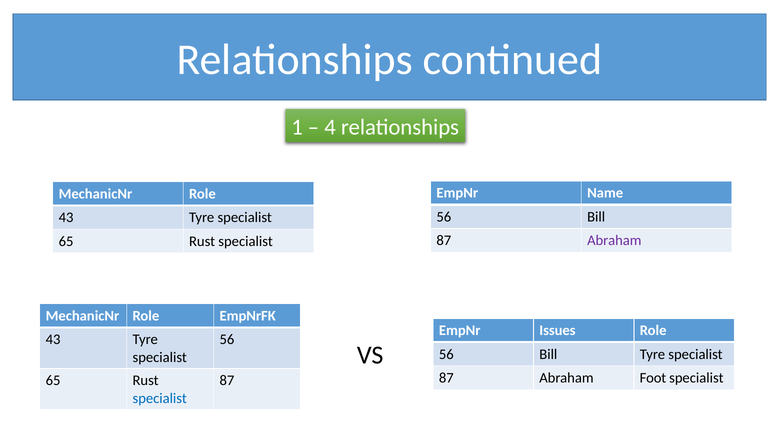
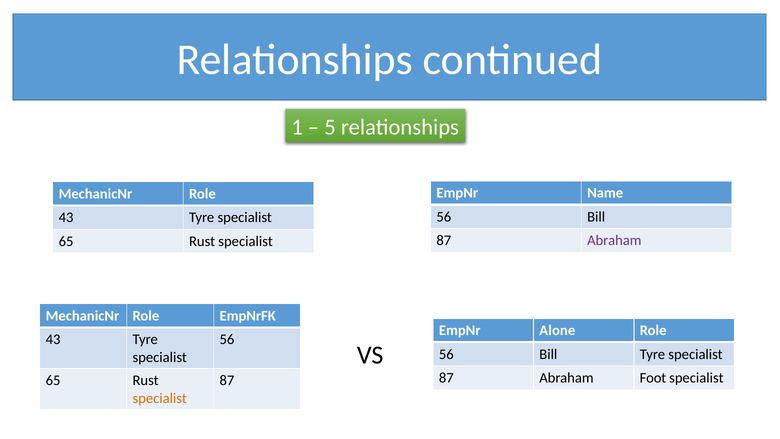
4: 4 -> 5
Issues: Issues -> Alone
specialist at (160, 398) colour: blue -> orange
